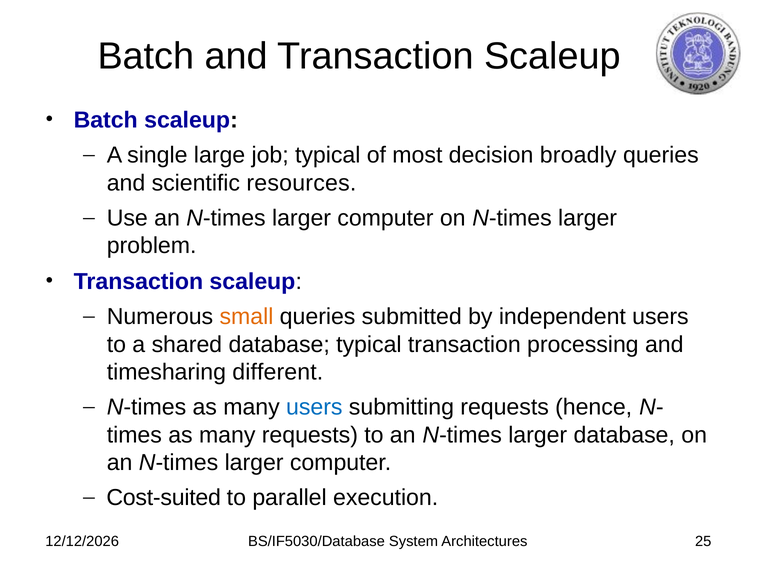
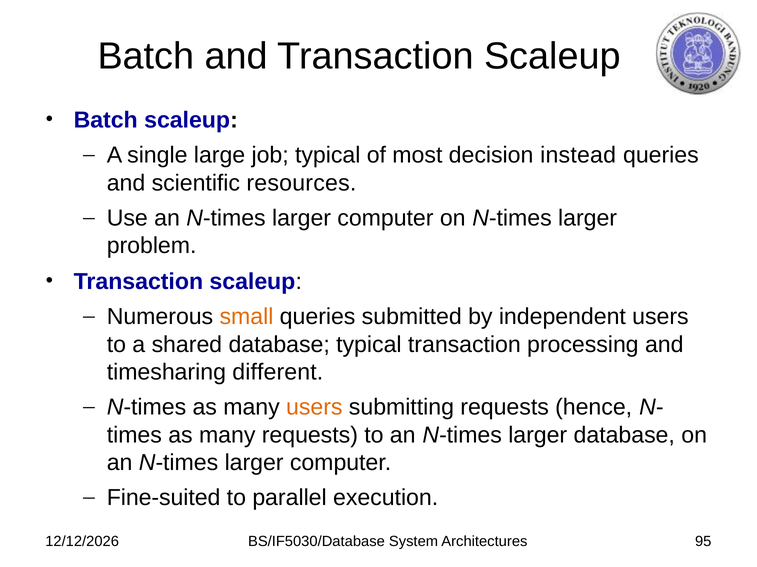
broadly: broadly -> instead
users at (314, 408) colour: blue -> orange
Cost-suited: Cost-suited -> Fine-suited
25: 25 -> 95
